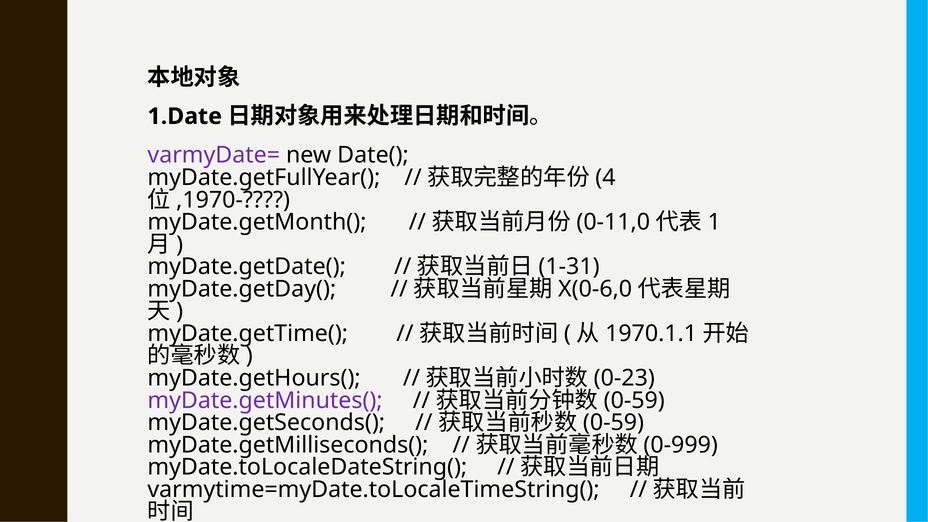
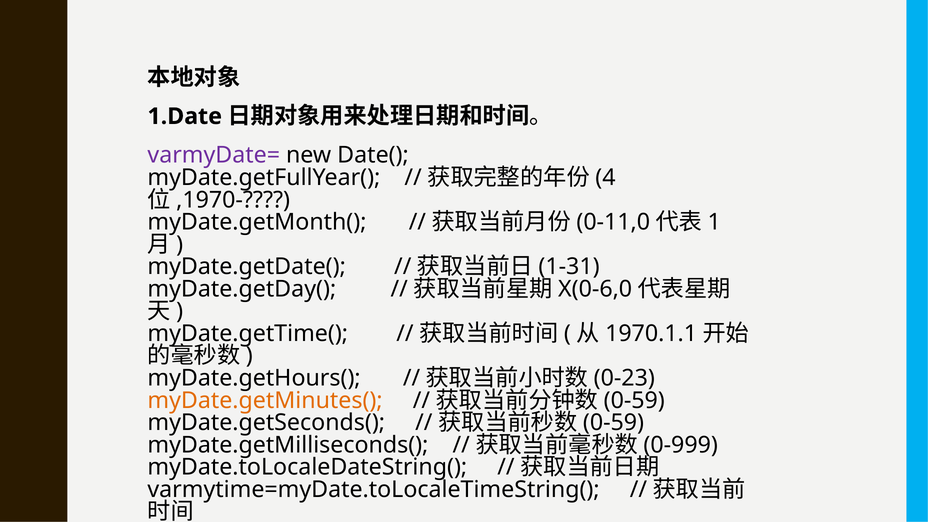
myDate.getMinutes( colour: purple -> orange
